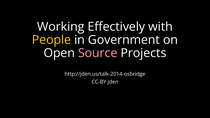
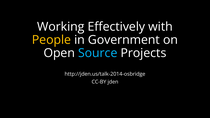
Source colour: pink -> light blue
